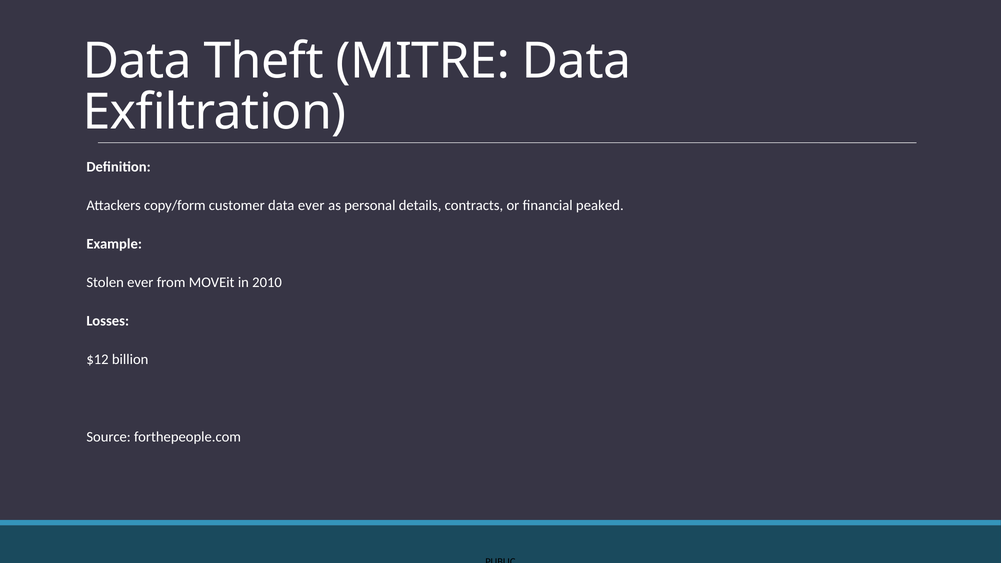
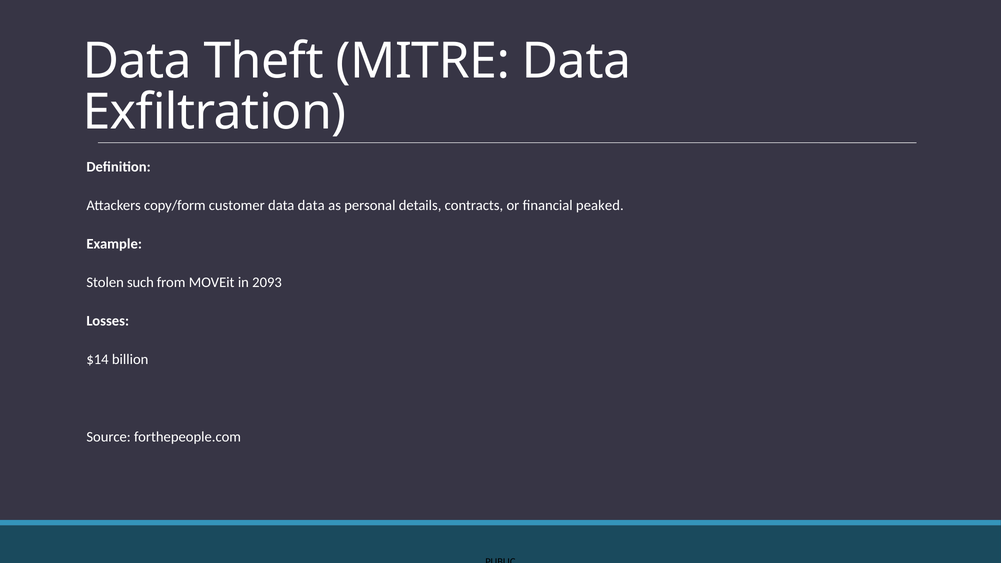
data ever: ever -> data
Stolen ever: ever -> such
2010: 2010 -> 2093
$12: $12 -> $14
